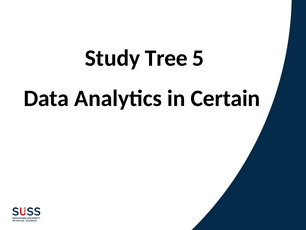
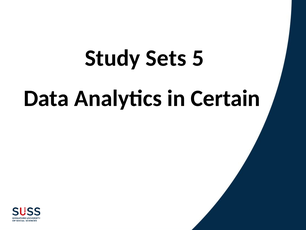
Tree: Tree -> Sets
